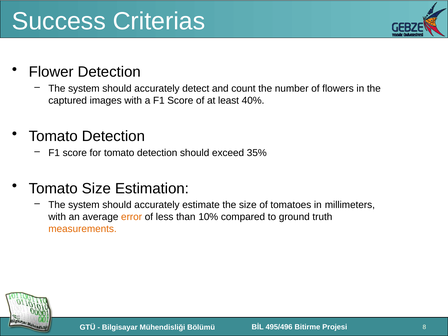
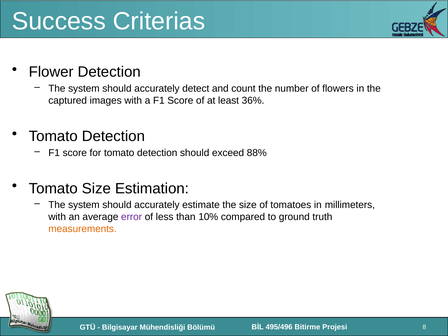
40%: 40% -> 36%
35%: 35% -> 88%
error colour: orange -> purple
